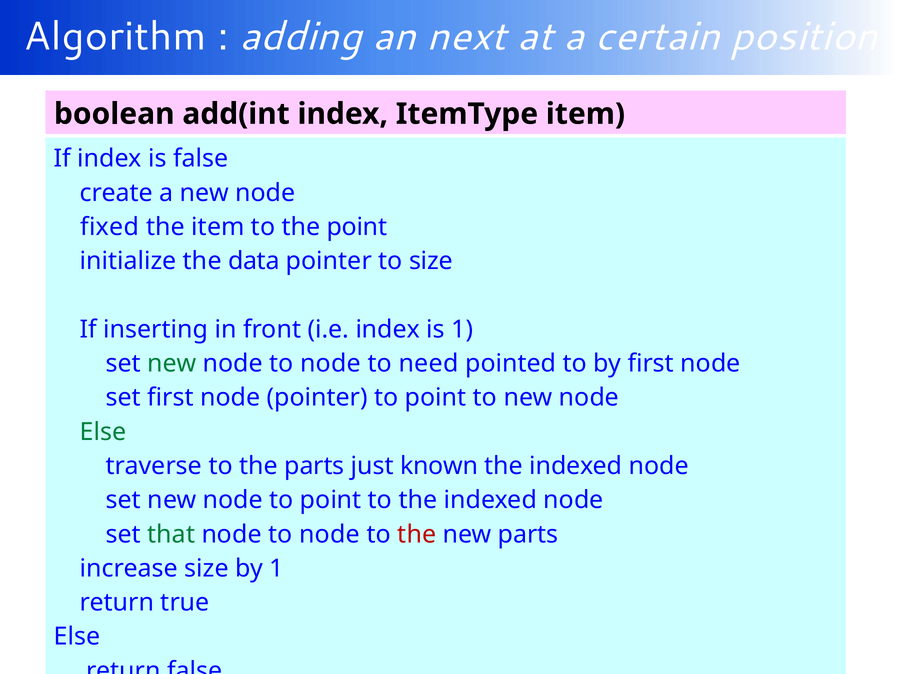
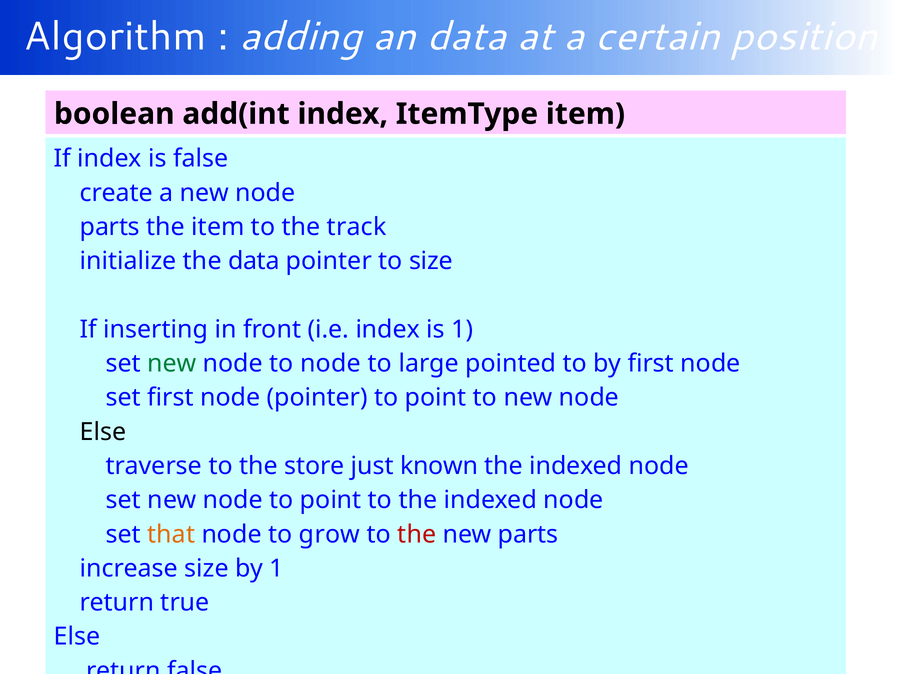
an next: next -> data
fixed at (110, 227): fixed -> parts
the point: point -> track
need: need -> large
Else at (103, 432) colour: green -> black
the parts: parts -> store
that colour: green -> orange
node at (329, 535): node -> grow
